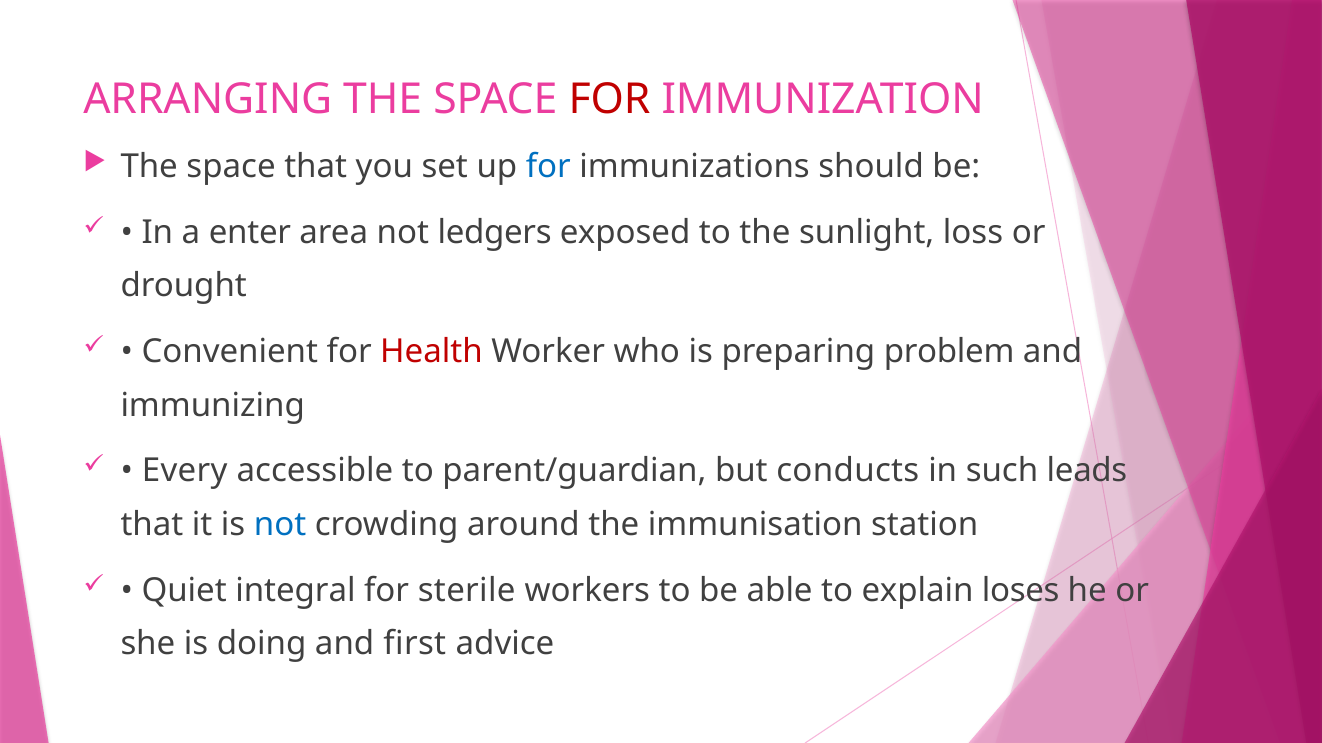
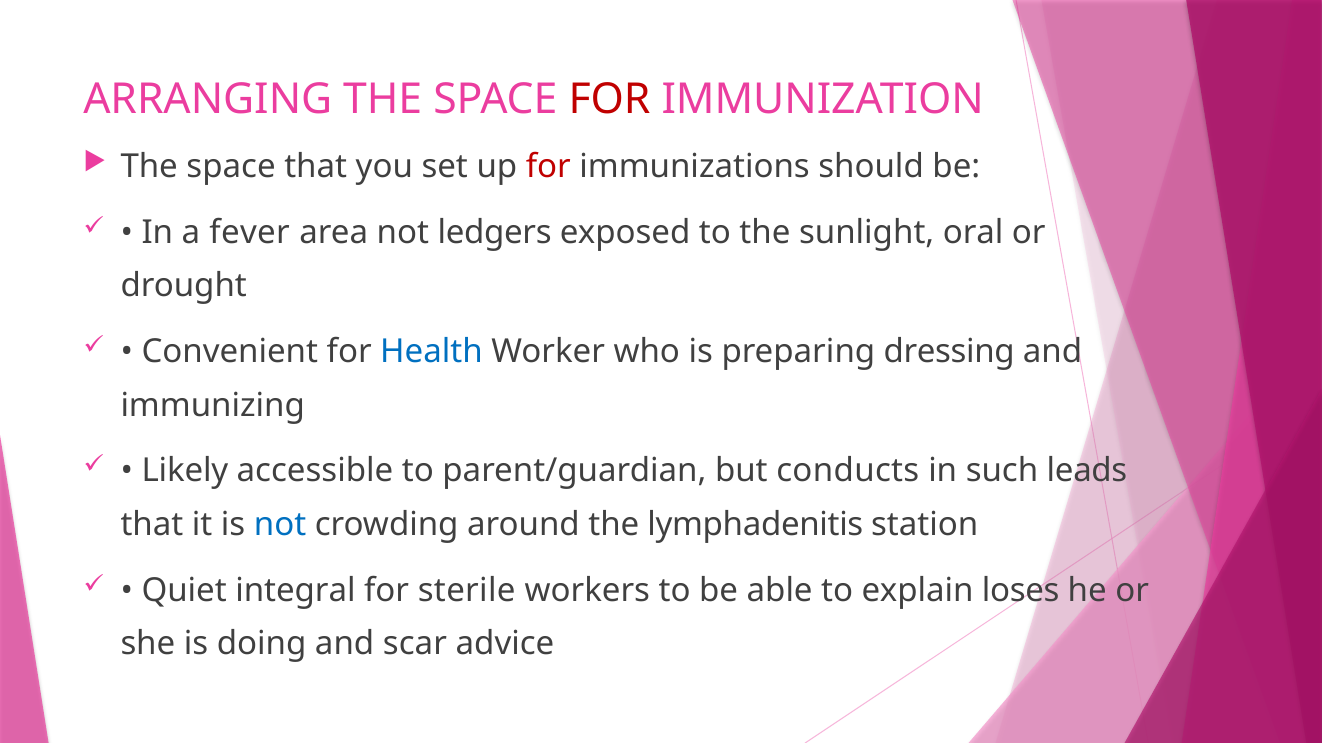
for at (548, 167) colour: blue -> red
enter: enter -> fever
loss: loss -> oral
Health colour: red -> blue
problem: problem -> dressing
Every: Every -> Likely
immunisation: immunisation -> lymphadenitis
first: first -> scar
